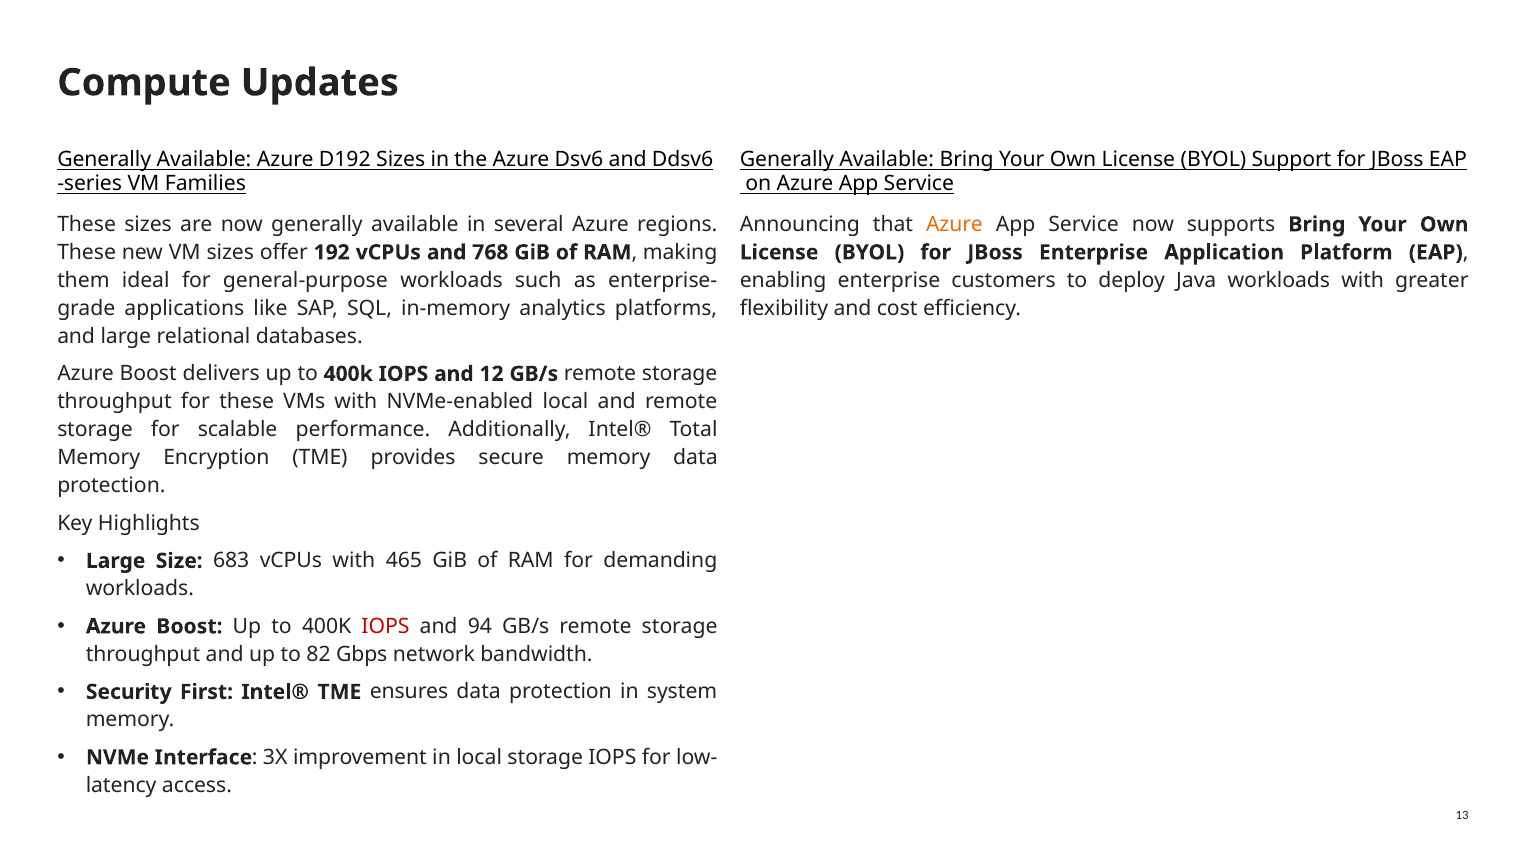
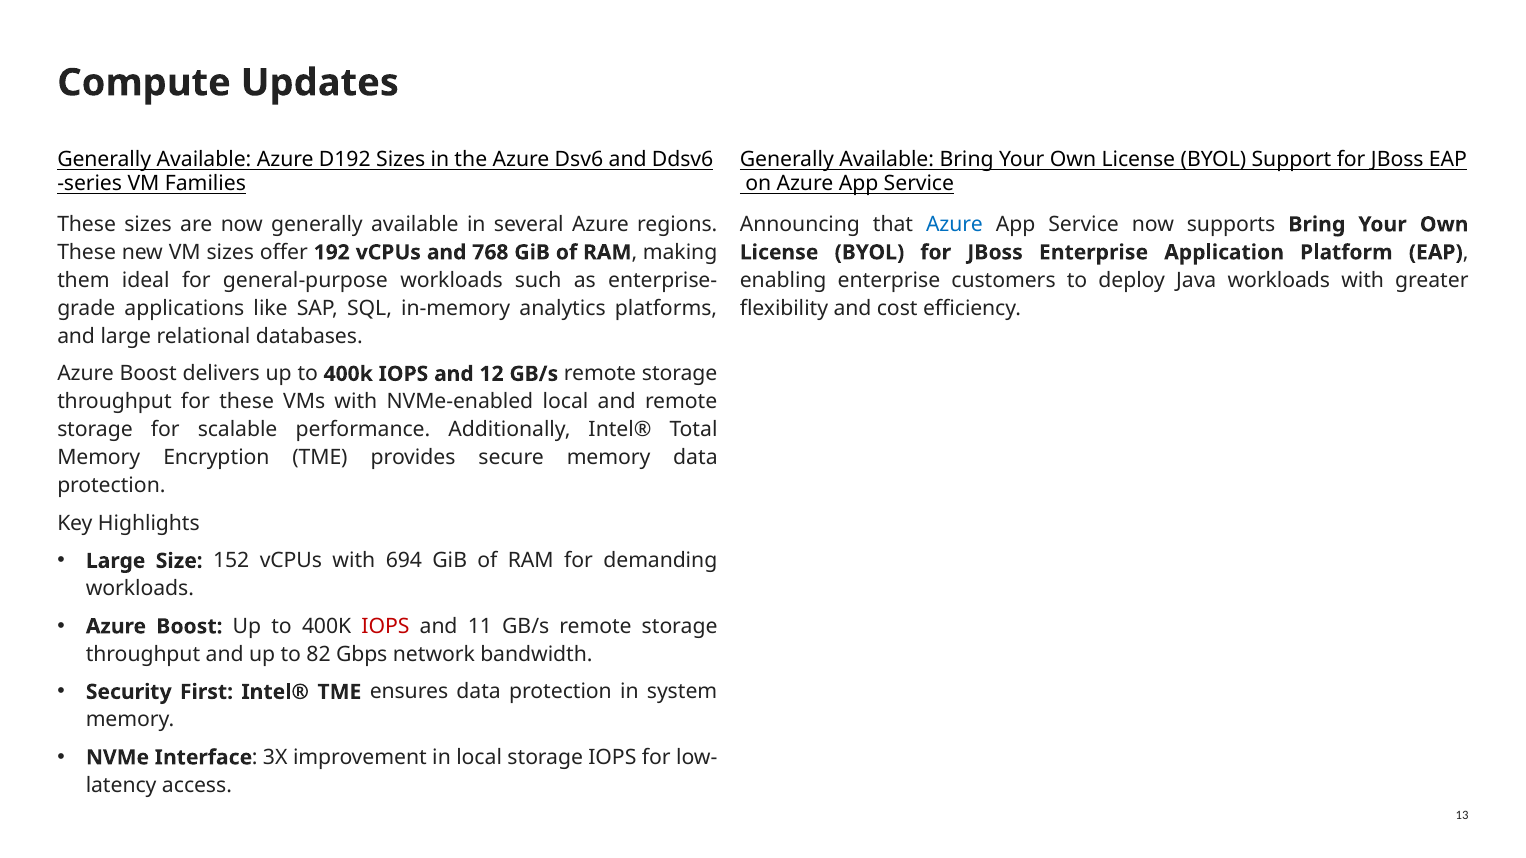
Azure at (954, 225) colour: orange -> blue
683: 683 -> 152
465: 465 -> 694
94: 94 -> 11
